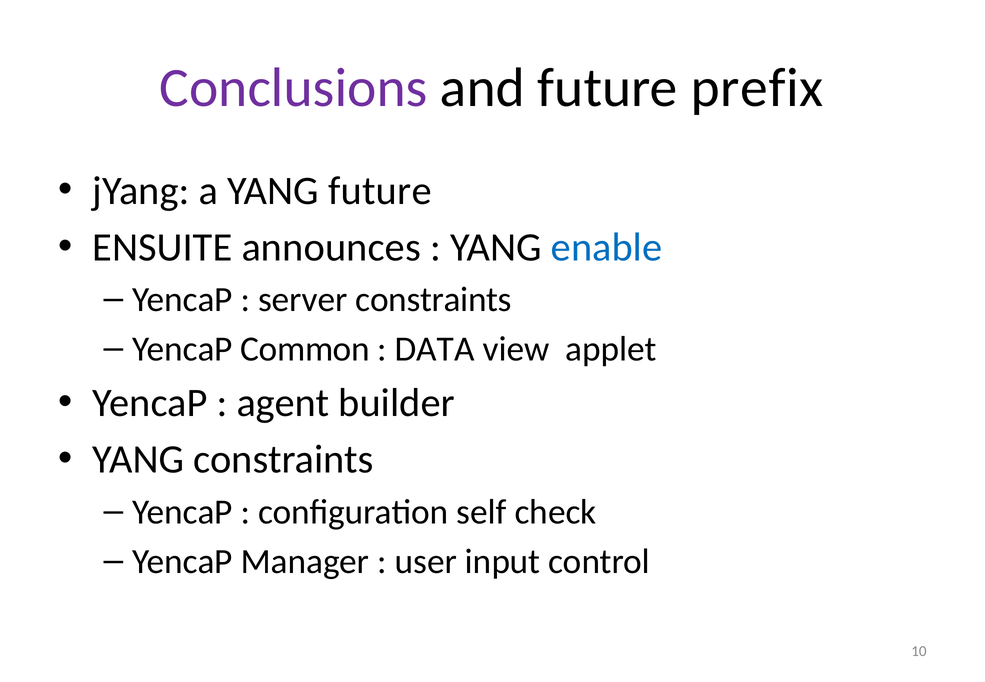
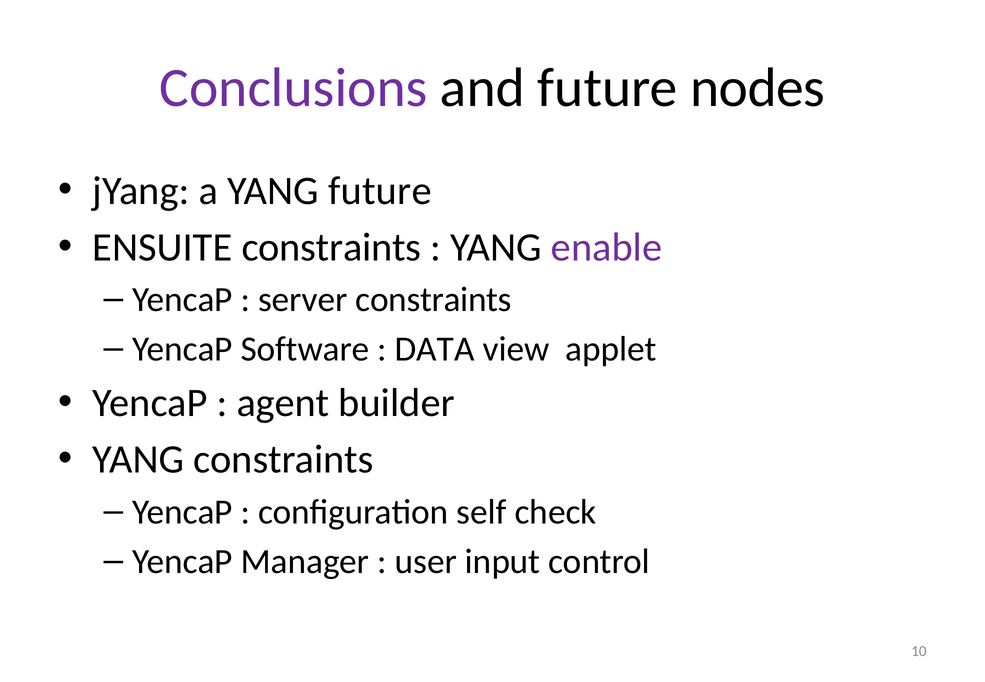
prefix: prefix -> nodes
ENSUITE announces: announces -> constraints
enable colour: blue -> purple
Common: Common -> Software
